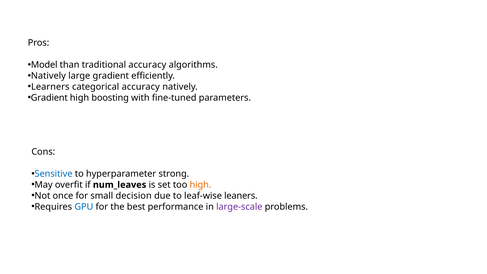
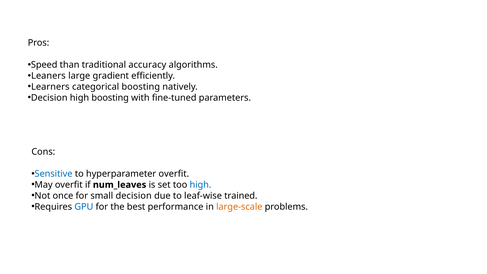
Model: Model -> Speed
Natively at (48, 76): Natively -> Leaners
categorical accuracy: accuracy -> boosting
Gradient at (49, 98): Gradient -> Decision
hyperparameter strong: strong -> overfit
high at (200, 185) colour: orange -> blue
leaners: leaners -> trained
large-scale colour: purple -> orange
